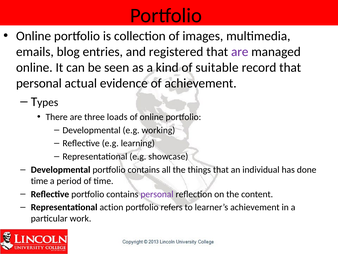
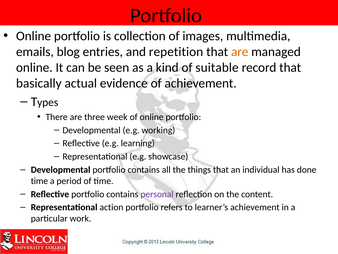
registered: registered -> repetition
are at (240, 52) colour: purple -> orange
personal at (39, 83): personal -> basically
loads: loads -> week
